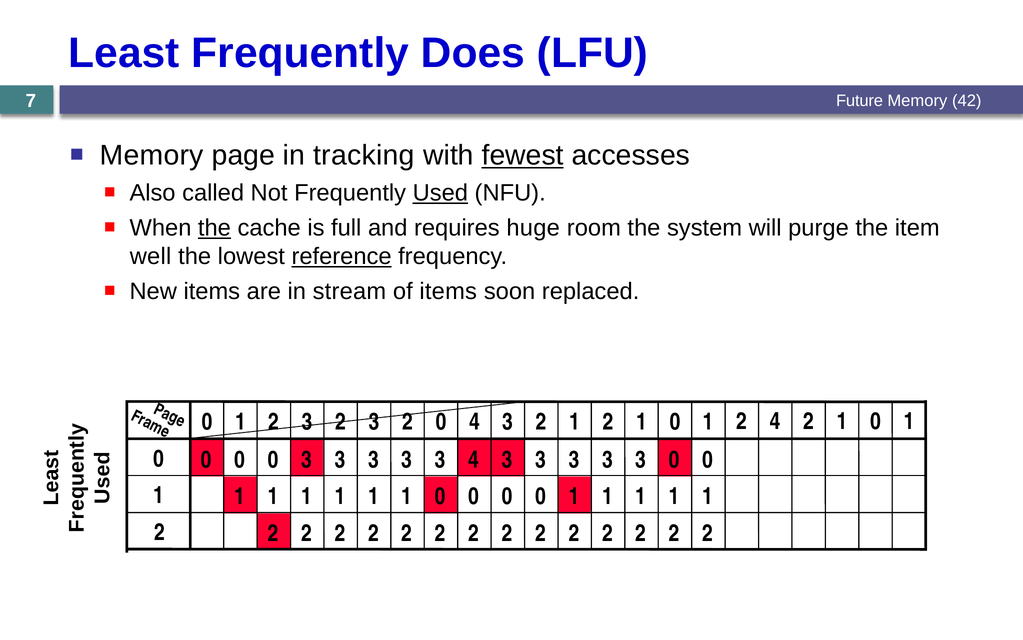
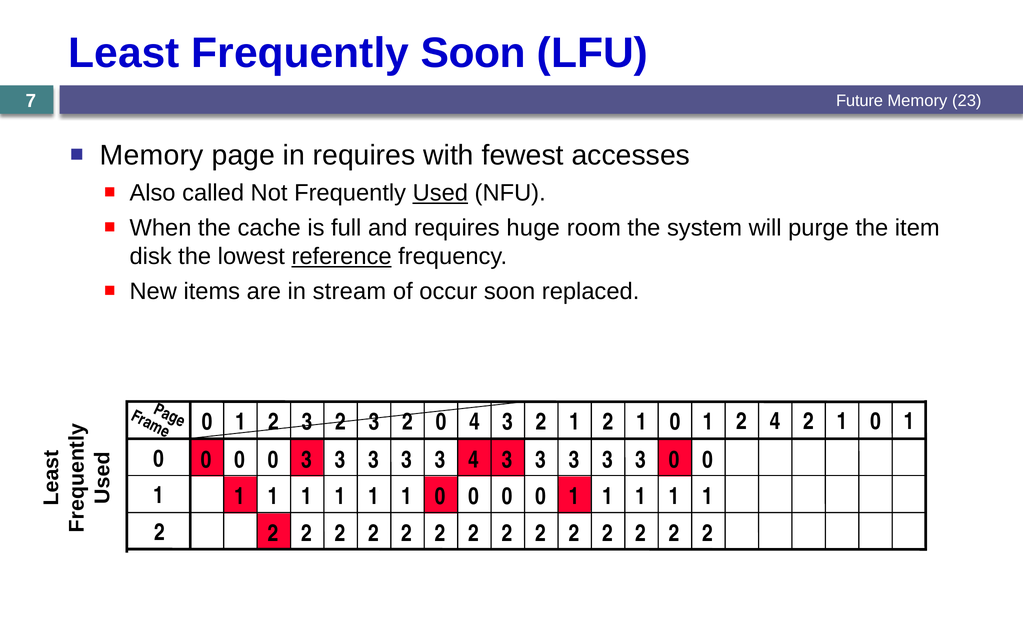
Frequently Does: Does -> Soon
42: 42 -> 23
in tracking: tracking -> requires
fewest underline: present -> none
the at (214, 228) underline: present -> none
well: well -> disk
of items: items -> occur
